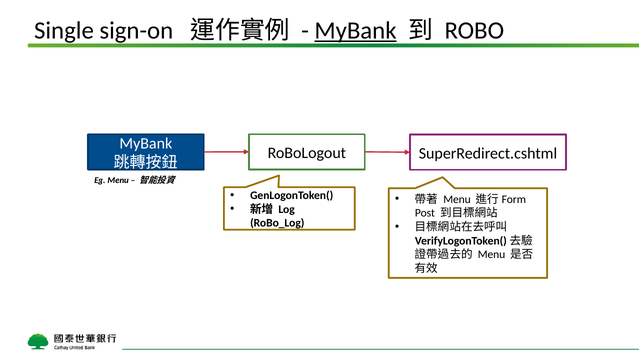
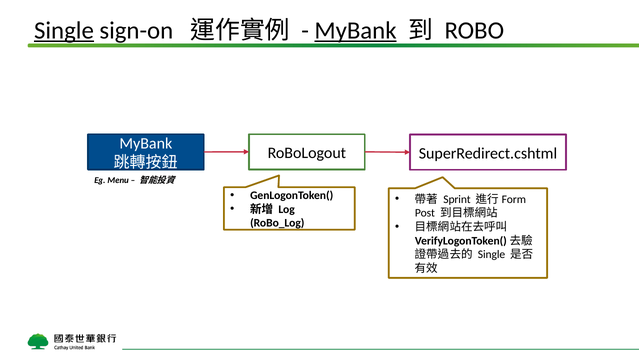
Single at (64, 31) underline: none -> present
Menu at (457, 199): Menu -> Sprint
Menu at (492, 255): Menu -> Single
